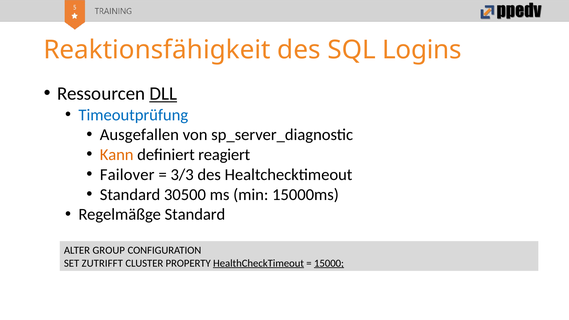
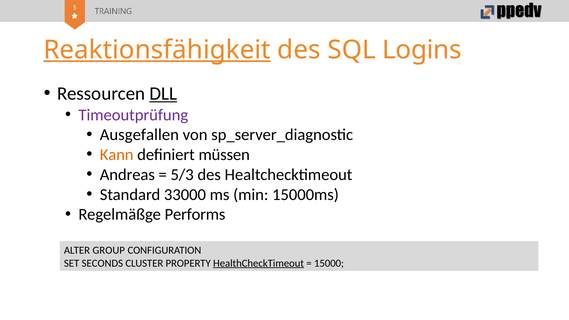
Reaktionsfähigkeit underline: none -> present
Timeoutprüfung colour: blue -> purple
reagiert: reagiert -> müssen
Failover: Failover -> Andreas
3/3: 3/3 -> 5/3
30500: 30500 -> 33000
Regelmäßge Standard: Standard -> Performs
ZUTRIFFT: ZUTRIFFT -> SECONDS
15000 underline: present -> none
